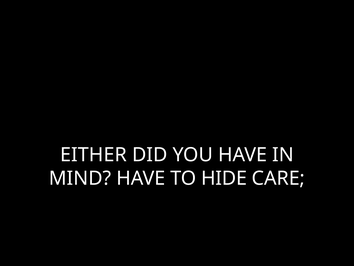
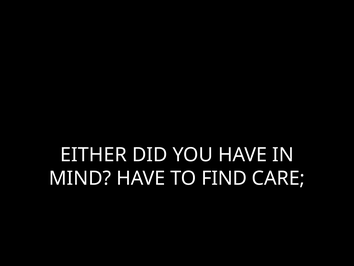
HIDE: HIDE -> FIND
